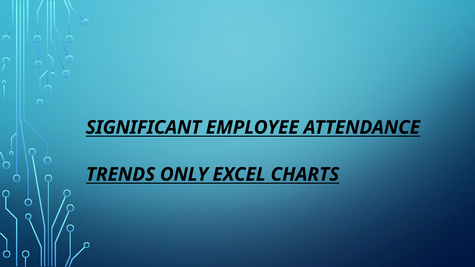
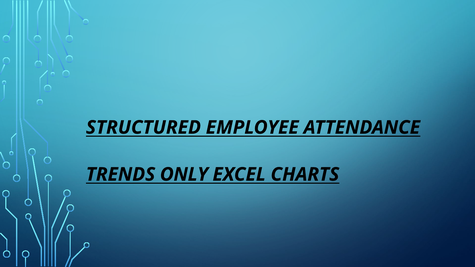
SIGNIFICANT: SIGNIFICANT -> STRUCTURED
